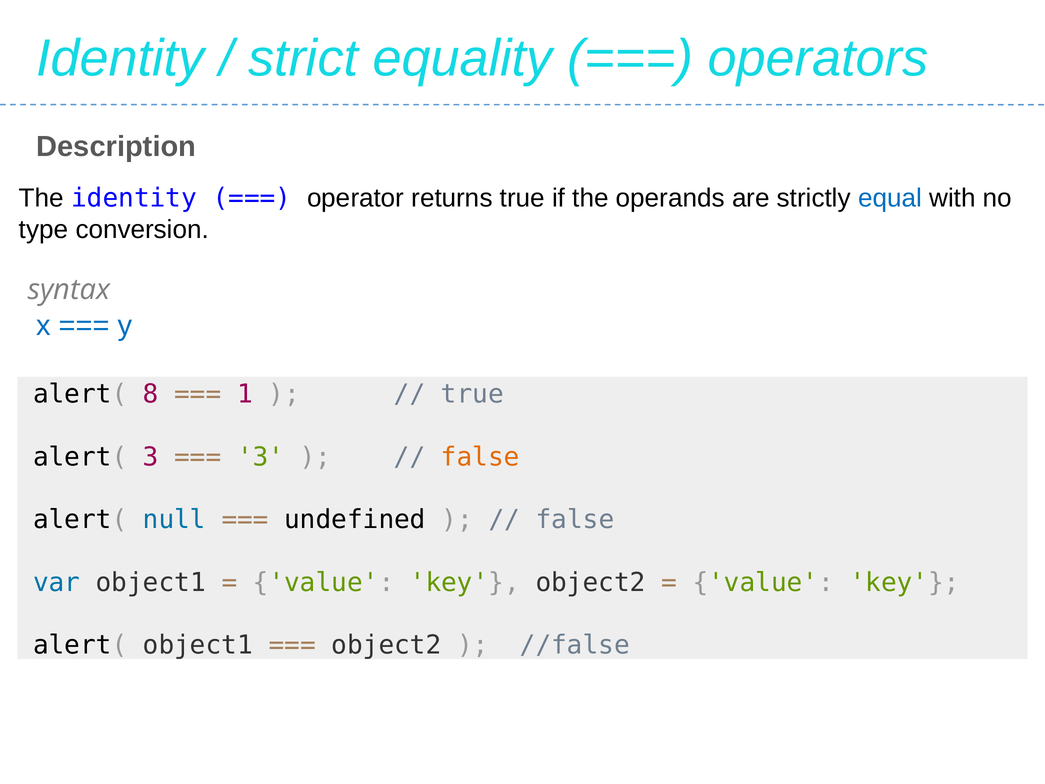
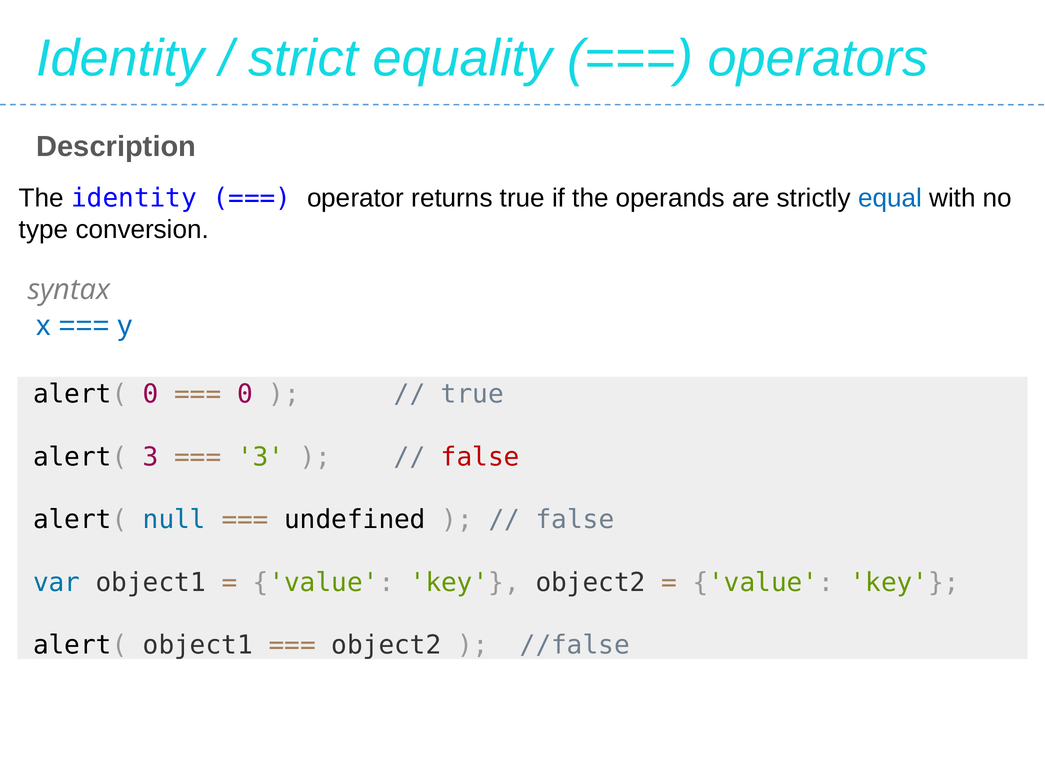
alert( 8: 8 -> 0
1 at (245, 394): 1 -> 0
false at (480, 457) colour: orange -> red
